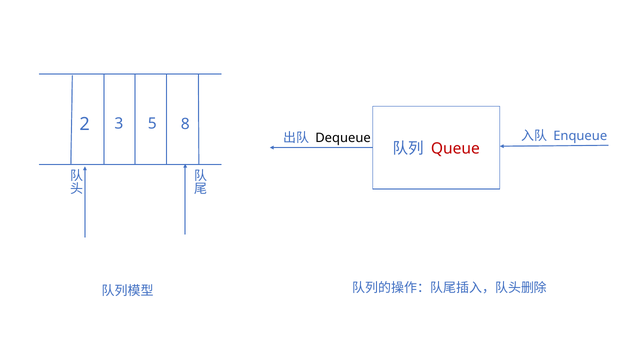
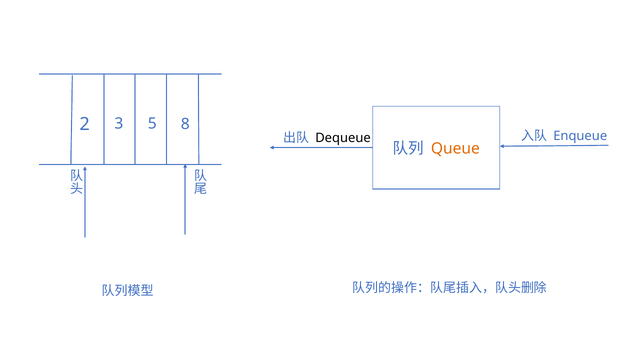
Queue colour: red -> orange
